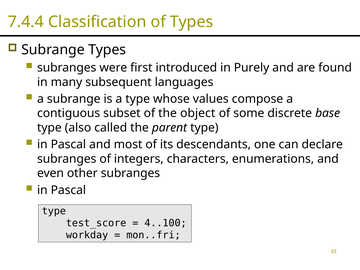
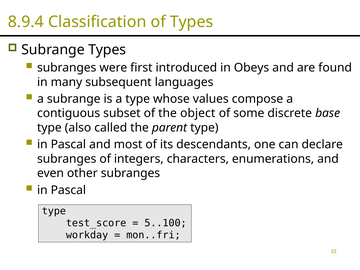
7.4.4: 7.4.4 -> 8.9.4
Purely: Purely -> Obeys
4..100: 4..100 -> 5..100
